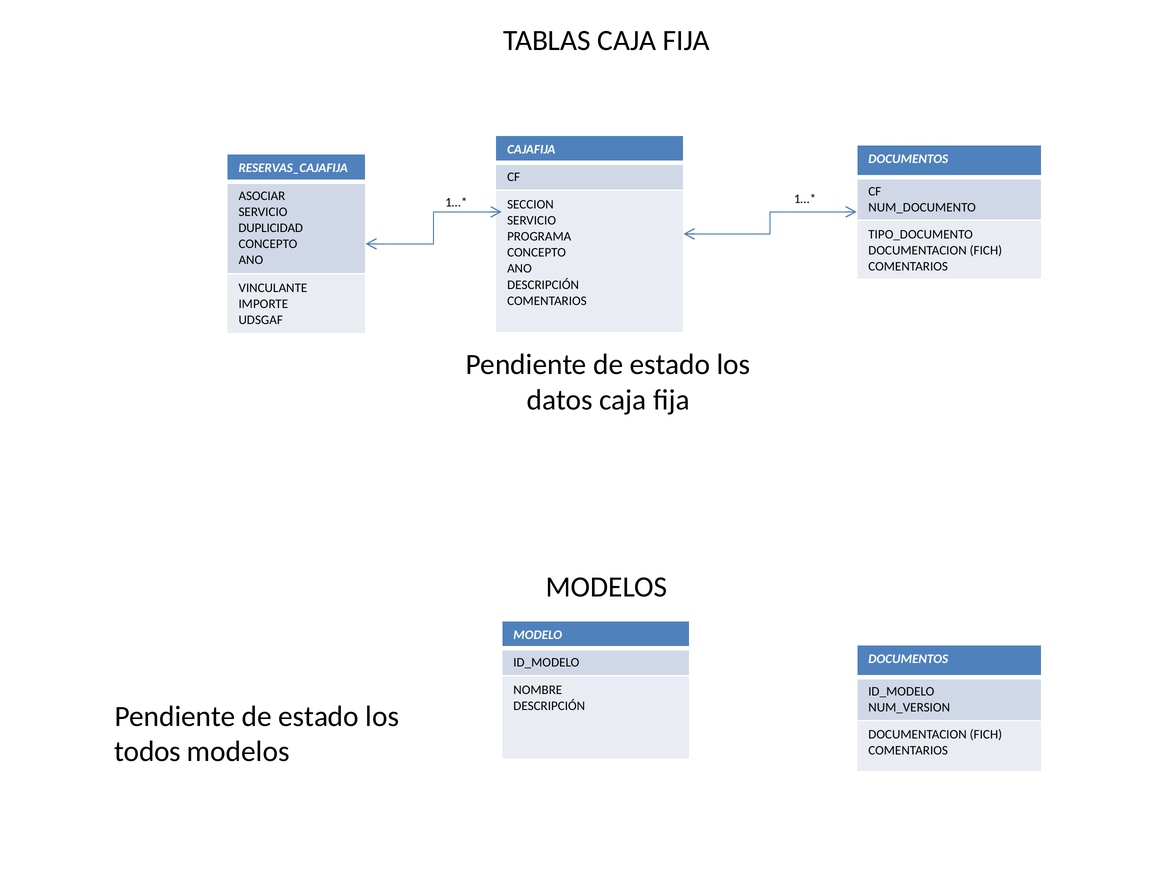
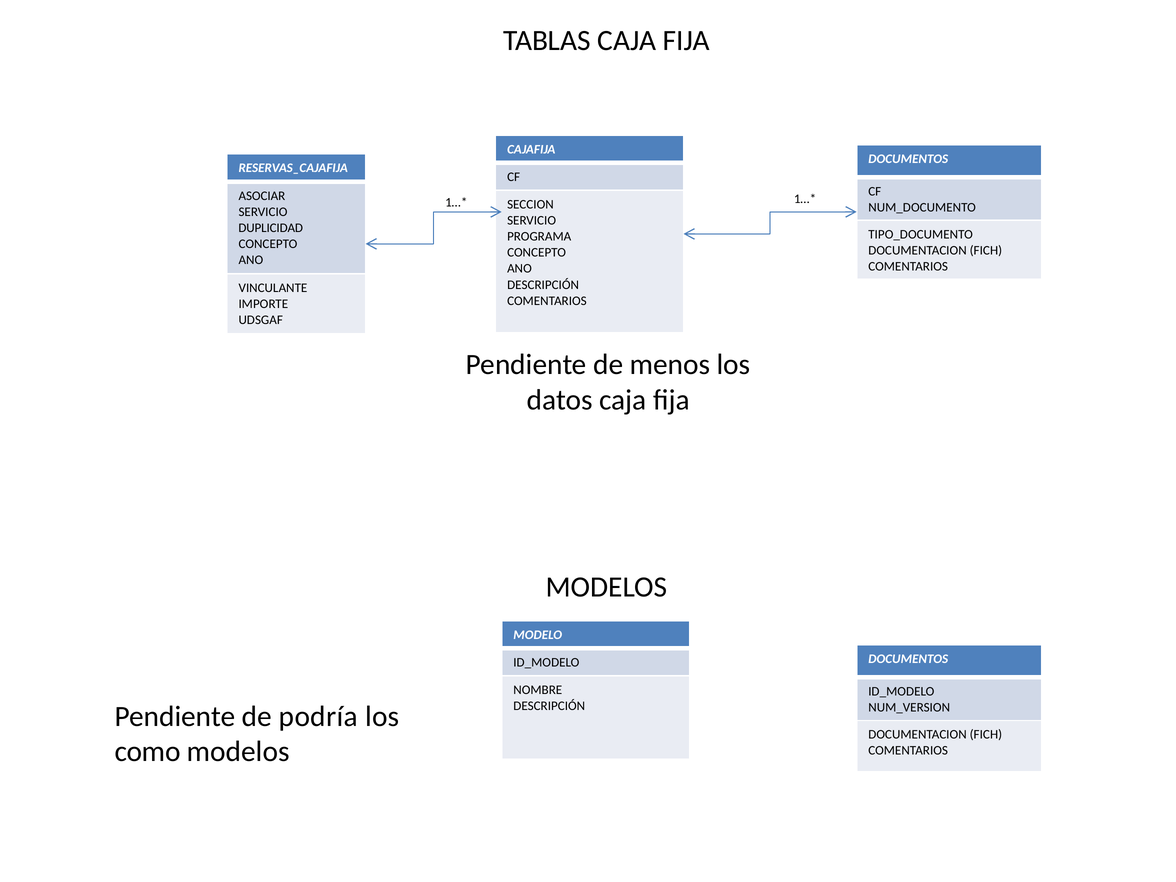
estado at (670, 365): estado -> menos
estado at (319, 717): estado -> podría
todos: todos -> como
